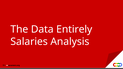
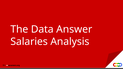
Entirely: Entirely -> Answer
